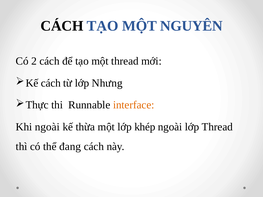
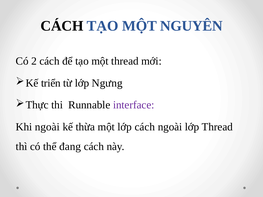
cách at (51, 83): cách -> triển
Nhưng: Nhưng -> Ngưng
interface colour: orange -> purple
lớp khép: khép -> cách
